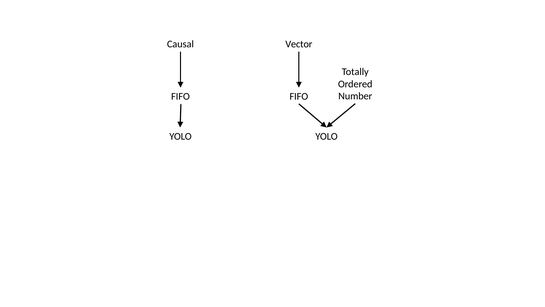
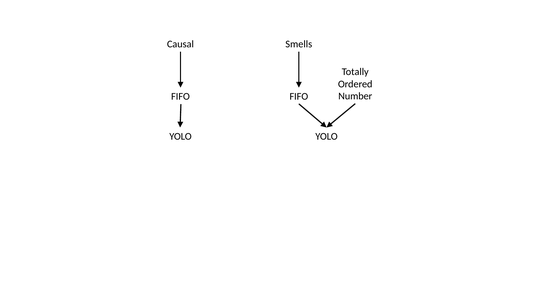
Vector: Vector -> Smells
